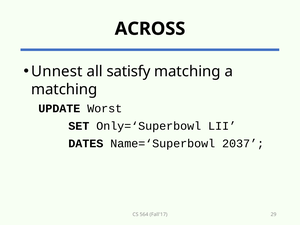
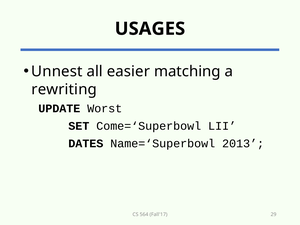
ACROSS: ACROSS -> USAGES
satisfy: satisfy -> easier
matching at (64, 89): matching -> rewriting
Only=‘Superbowl: Only=‘Superbowl -> Come=‘Superbowl
2037: 2037 -> 2013
